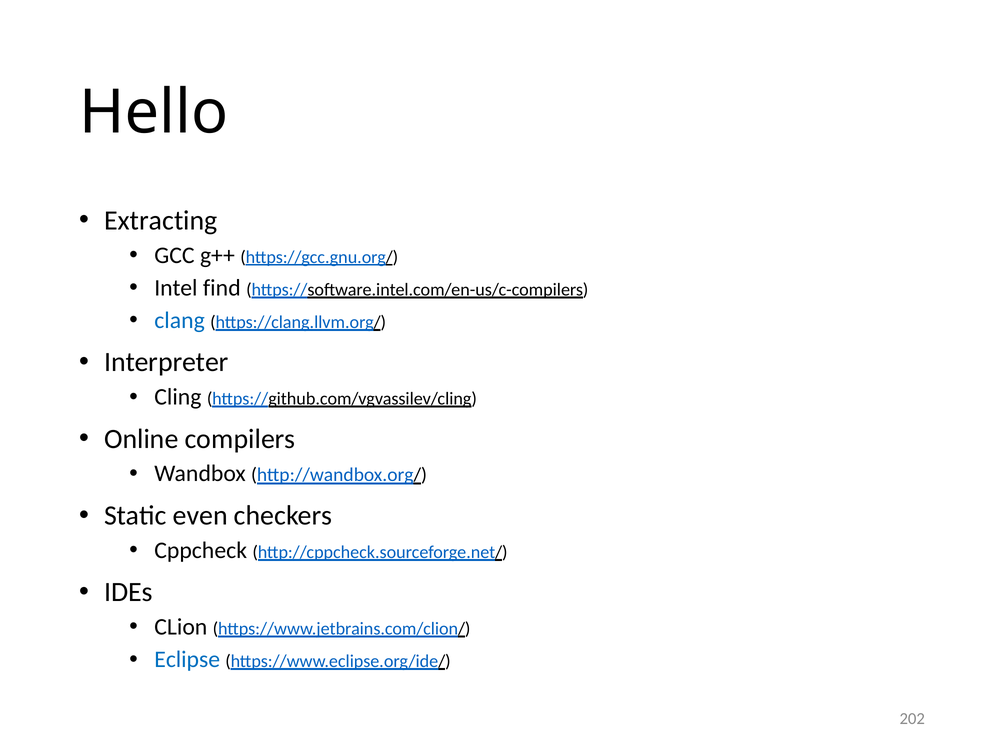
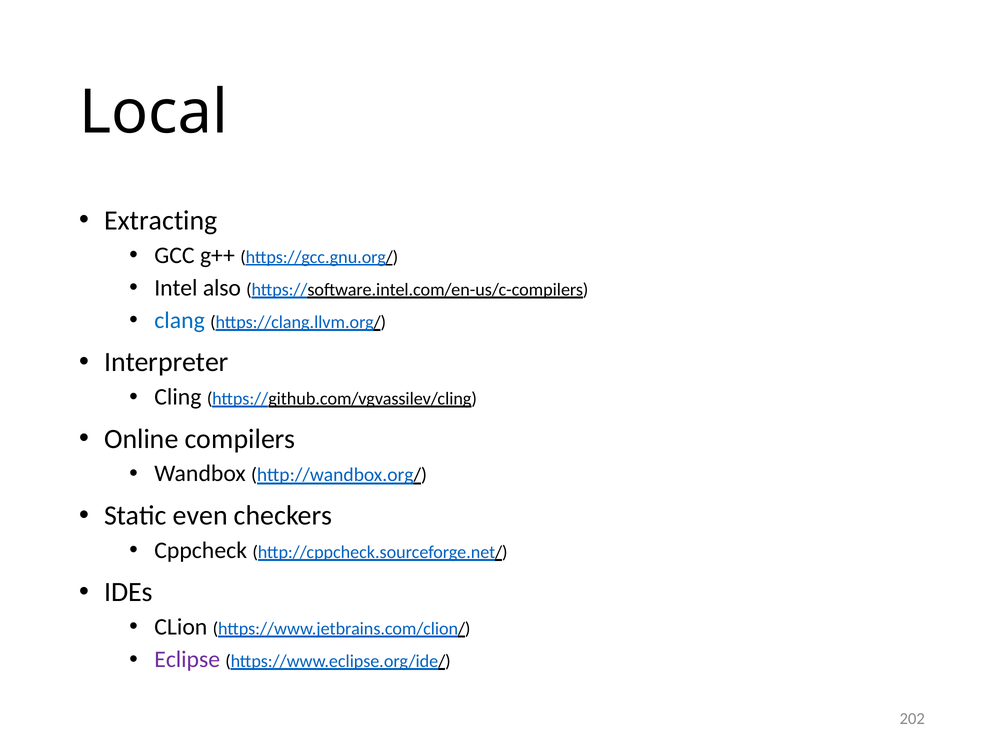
Hello: Hello -> Local
find: find -> also
Eclipse colour: blue -> purple
